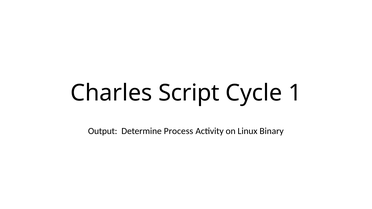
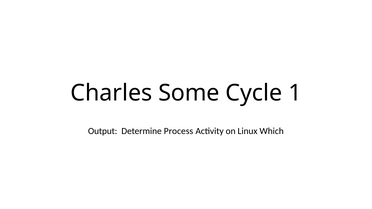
Script: Script -> Some
Binary: Binary -> Which
